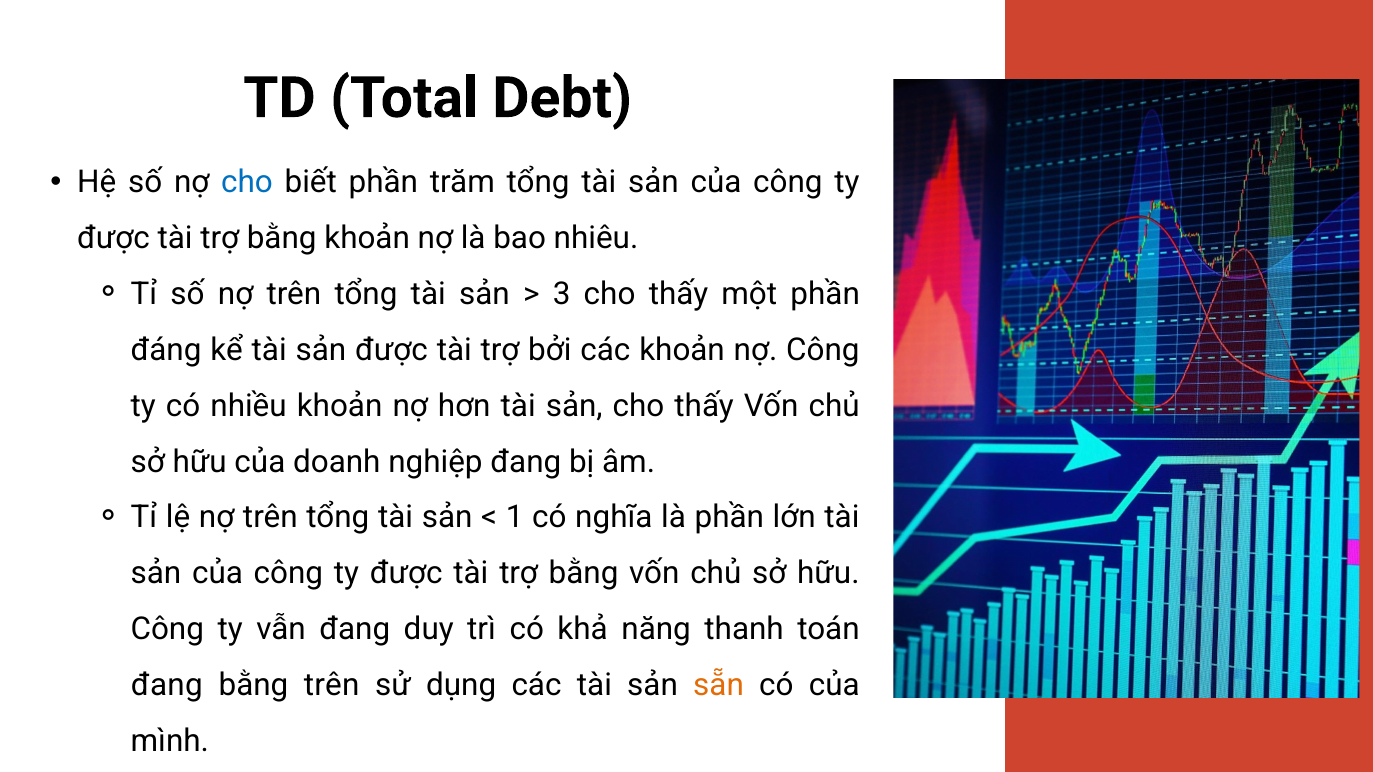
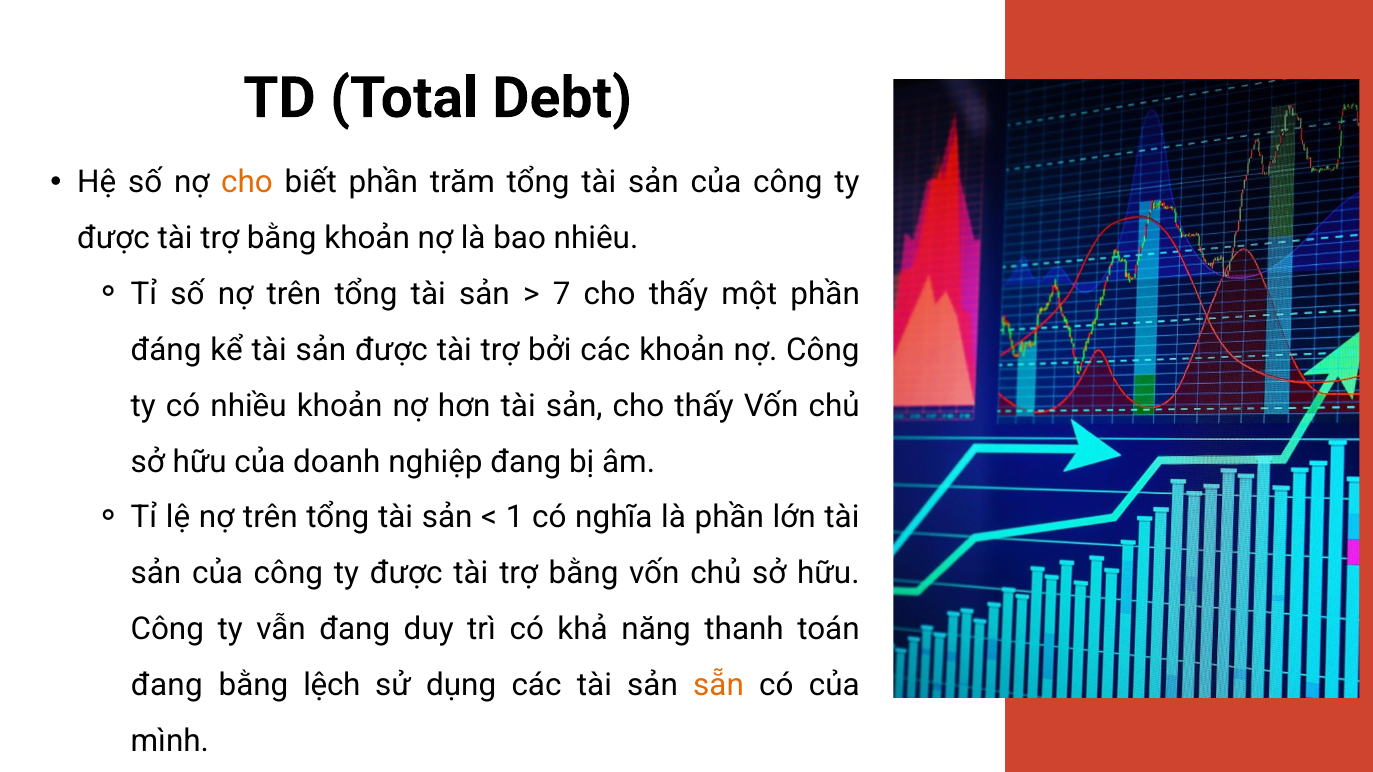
cho at (247, 183) colour: blue -> orange
3: 3 -> 7
bằng trên: trên -> lệch
